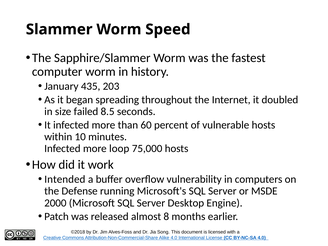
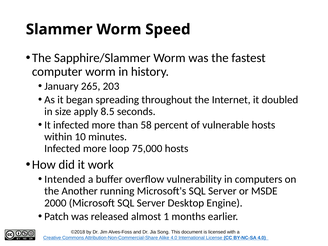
435: 435 -> 265
failed: failed -> apply
60: 60 -> 58
Defense: Defense -> Another
8: 8 -> 1
